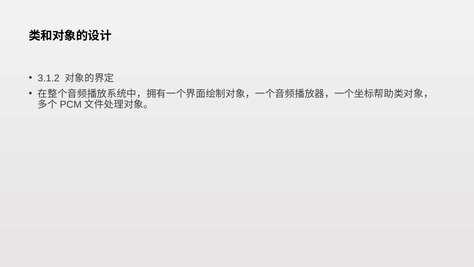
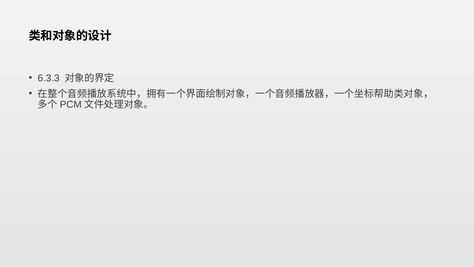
3.1.2: 3.1.2 -> 6.3.3
